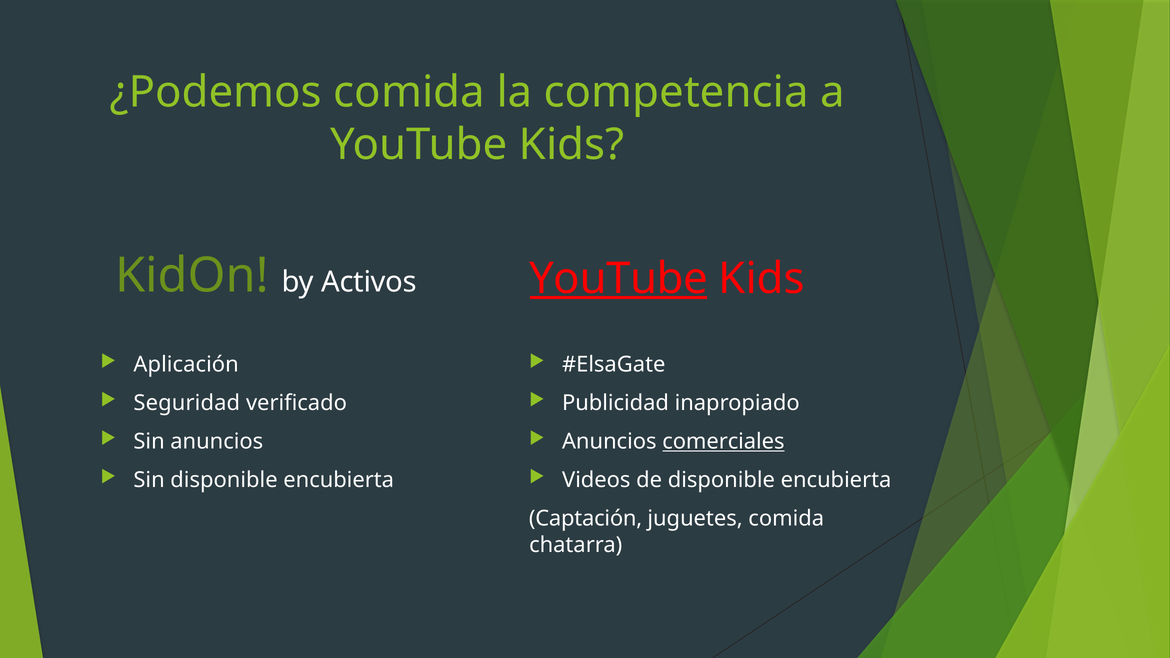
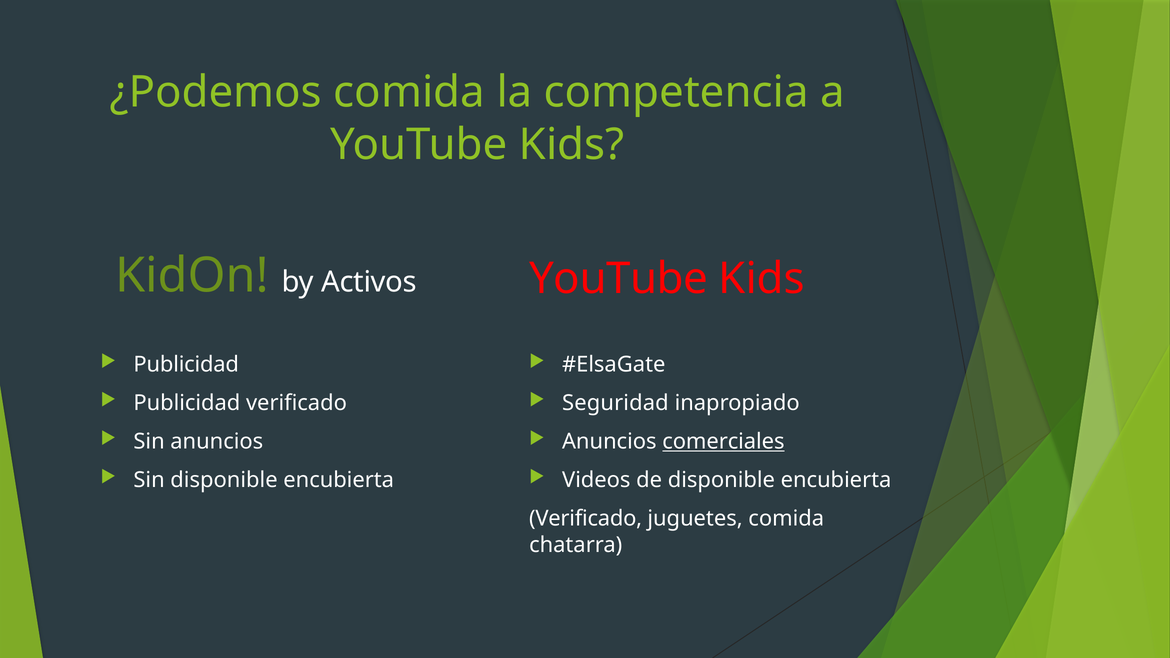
YouTube at (619, 279) underline: present -> none
Aplicación at (186, 365): Aplicación -> Publicidad
Seguridad at (187, 403): Seguridad -> Publicidad
Publicidad: Publicidad -> Seguridad
Captación at (586, 519): Captación -> Verificado
